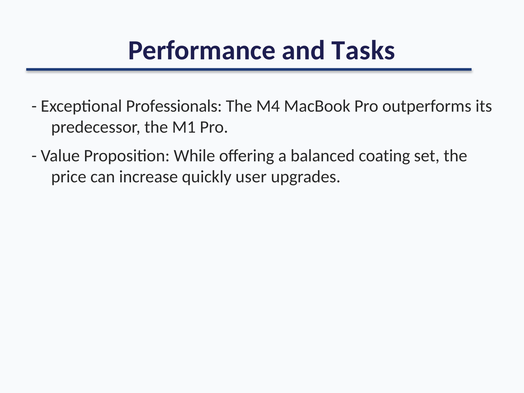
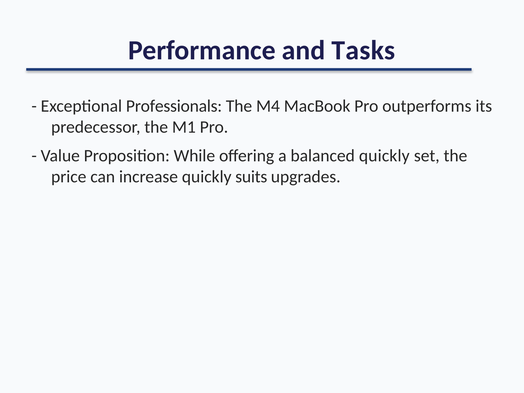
balanced coating: coating -> quickly
user: user -> suits
